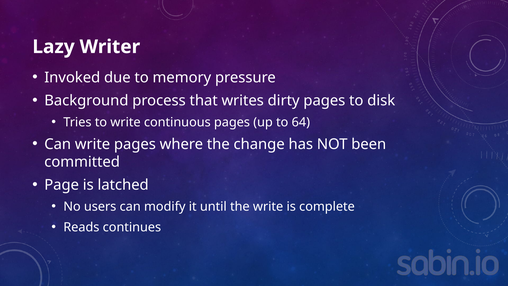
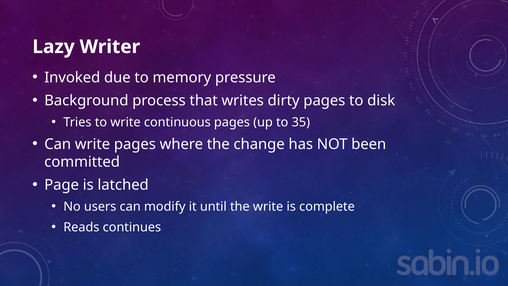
64: 64 -> 35
